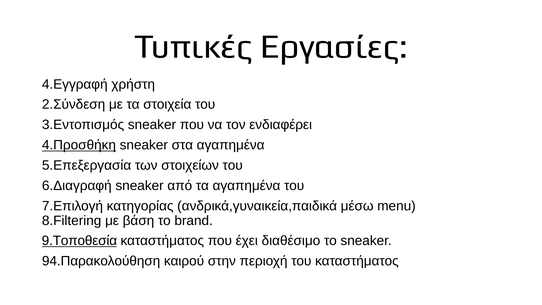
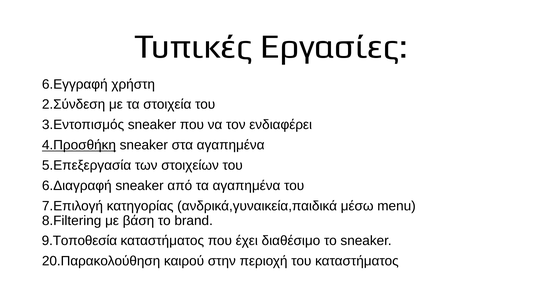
4.Εγγραφή: 4.Εγγραφή -> 6.Εγγραφή
9.Τοποθεσία underline: present -> none
94.Παρακολούθηση: 94.Παρακολούθηση -> 20.Παρακολούθηση
